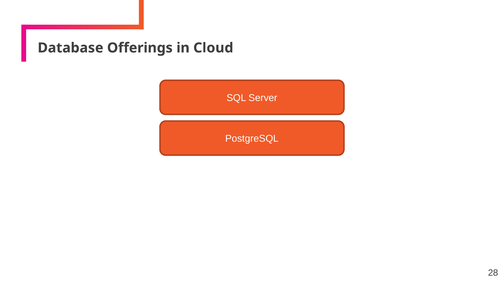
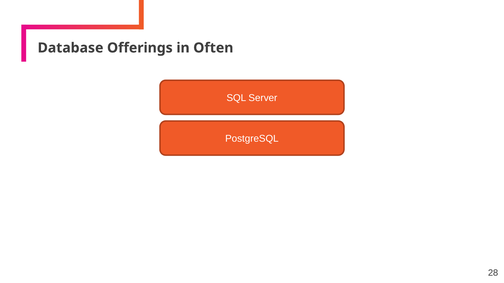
Cloud: Cloud -> Often
